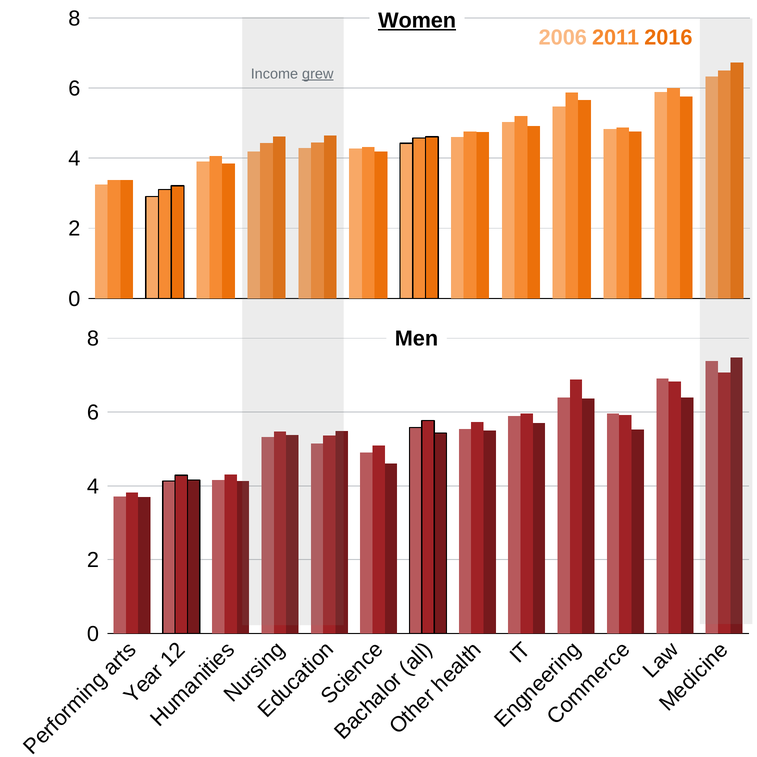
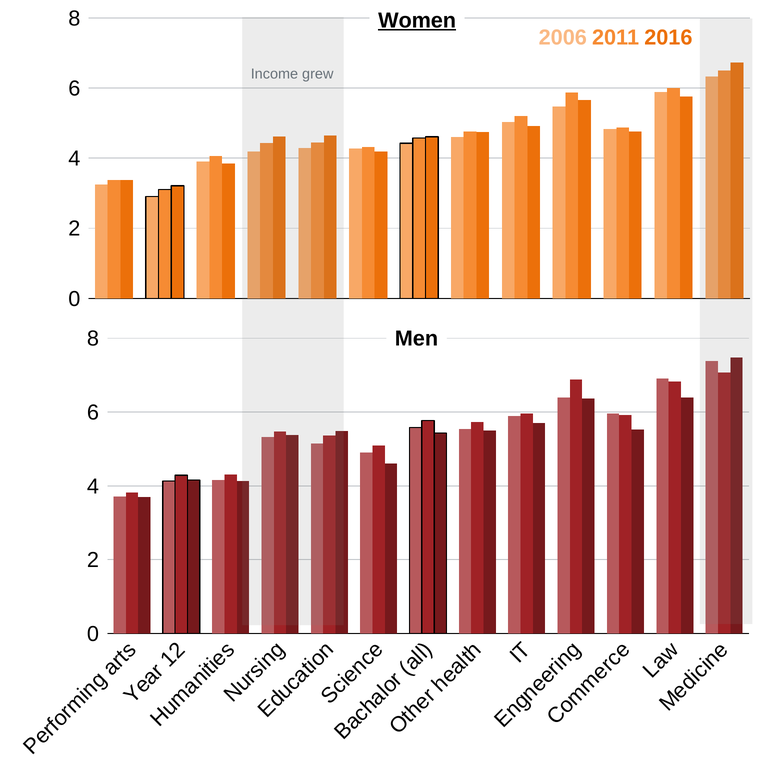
grew underline: present -> none
